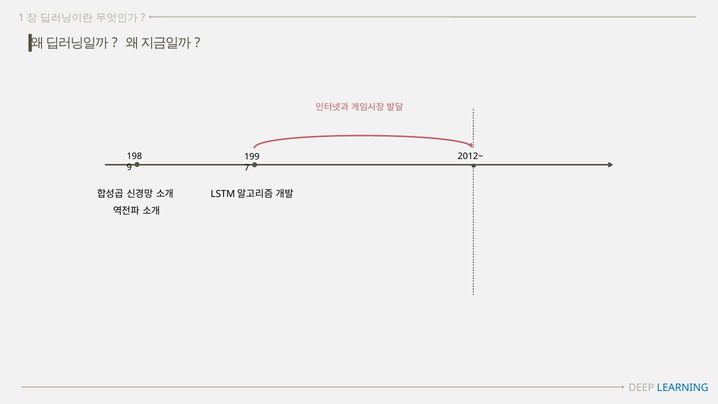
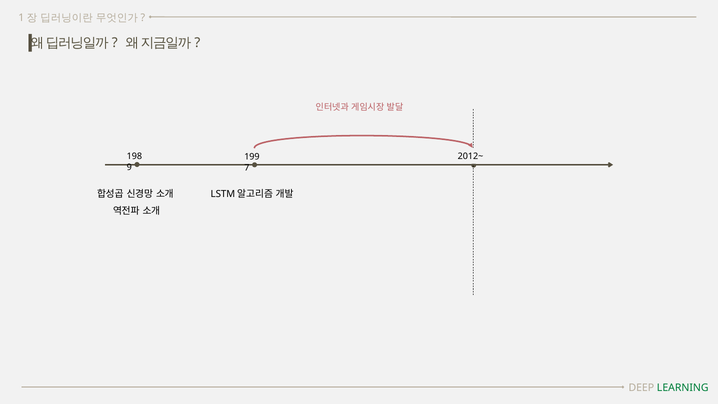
LEARNING colour: blue -> green
